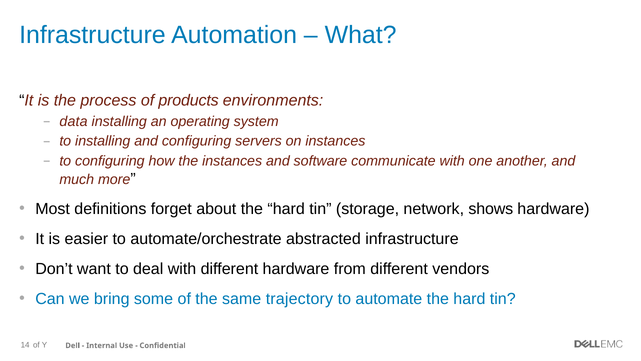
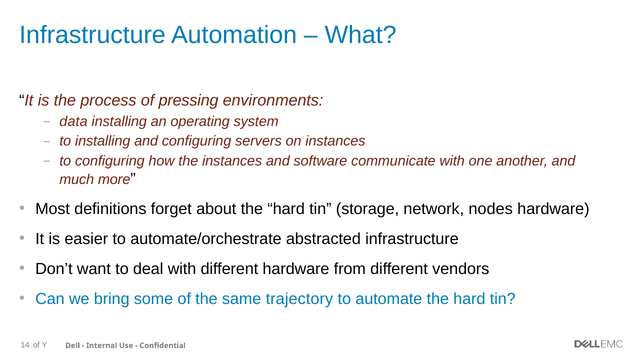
products: products -> pressing
shows: shows -> nodes
